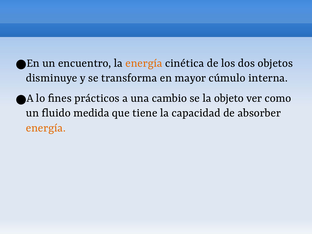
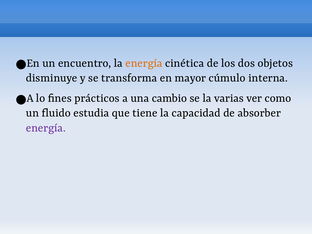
objeto: objeto -> varias
medida: medida -> estudia
energía at (46, 127) colour: orange -> purple
